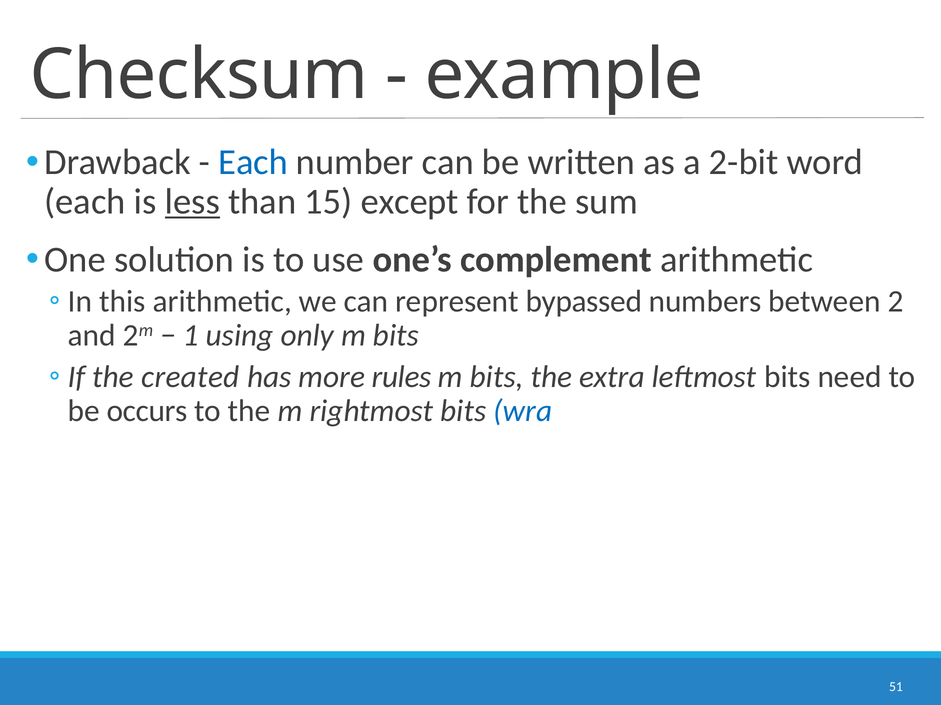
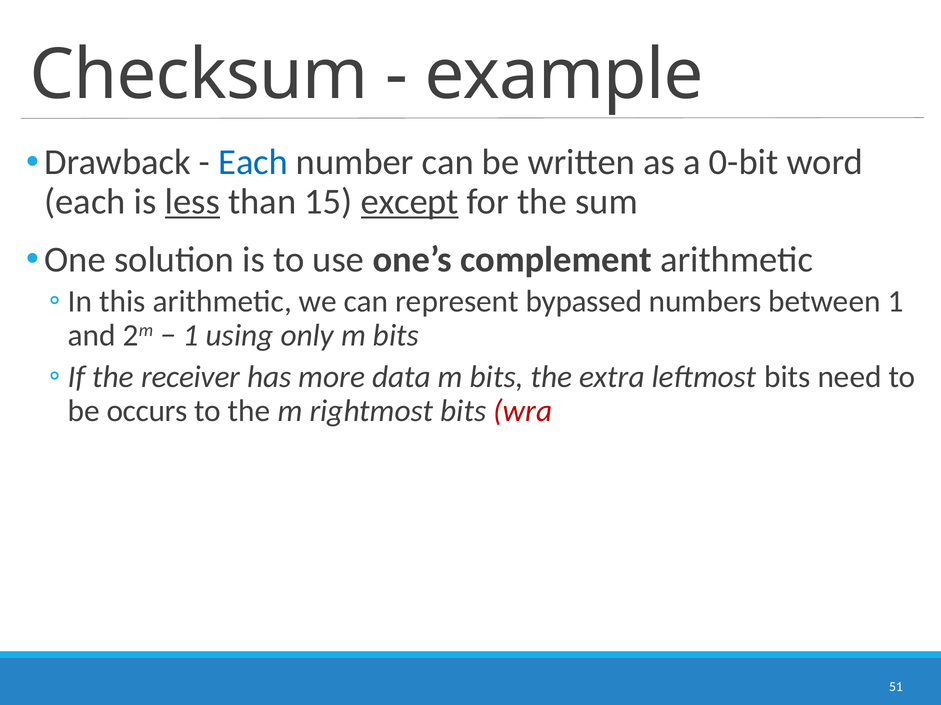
2-bit: 2-bit -> 0-bit
except underline: none -> present
between 2: 2 -> 1
created: created -> receiver
rules: rules -> data
wra colour: blue -> red
